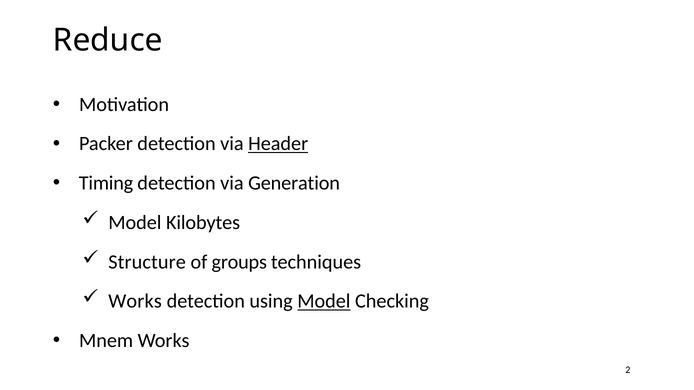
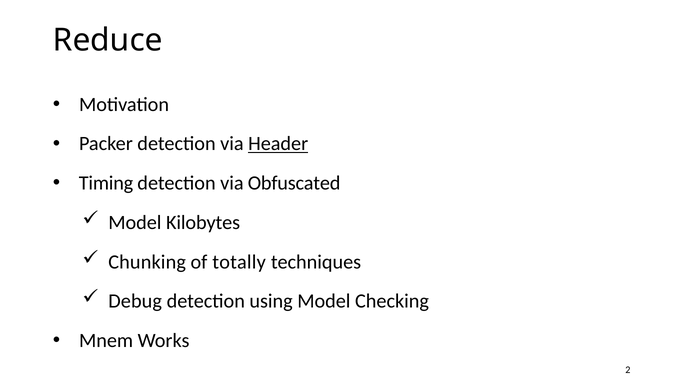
Generation: Generation -> Obfuscated
Structure: Structure -> Chunking
groups: groups -> totally
Works at (135, 301): Works -> Debug
Model at (324, 301) underline: present -> none
